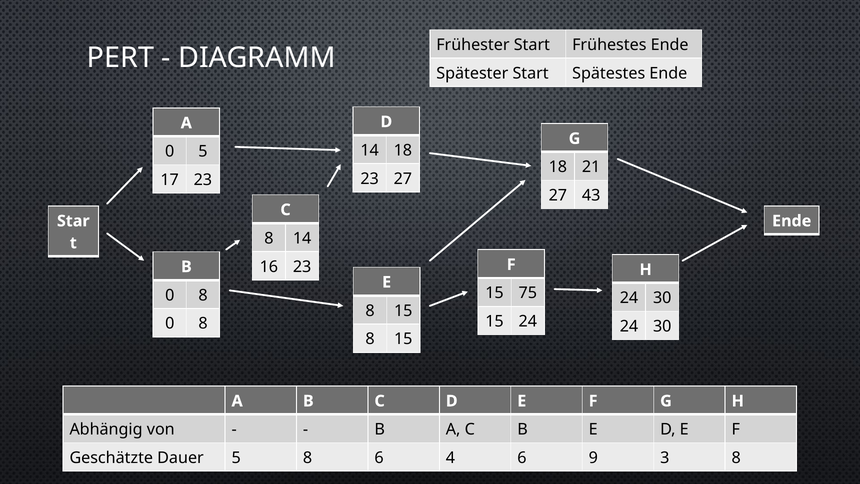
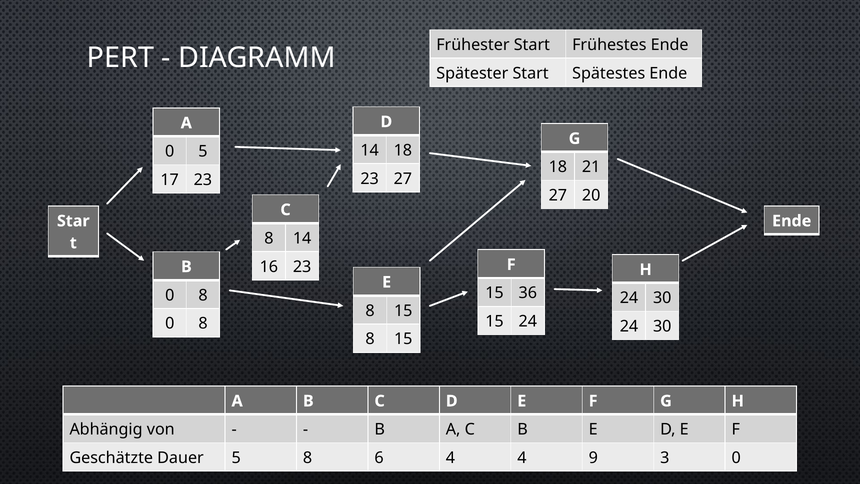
43: 43 -> 20
75: 75 -> 36
4 6: 6 -> 4
3 8: 8 -> 0
